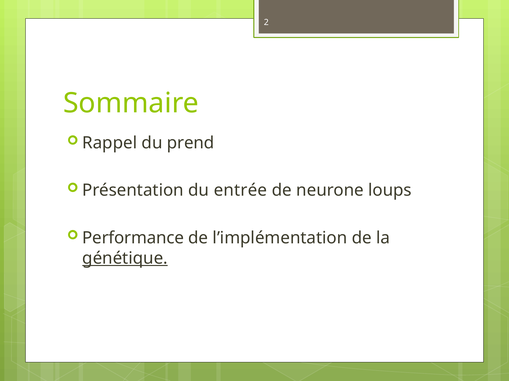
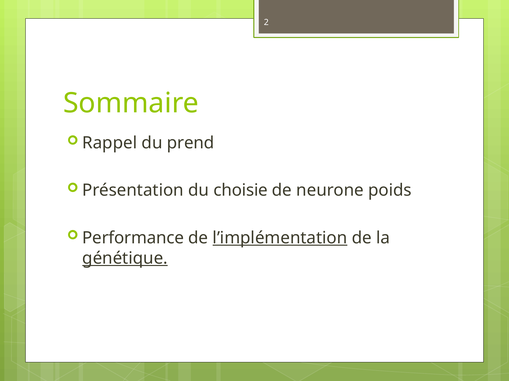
entrée: entrée -> choisie
loups: loups -> poids
l’implémentation underline: none -> present
